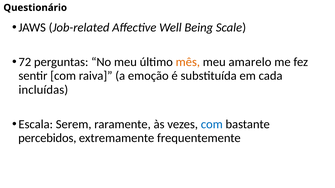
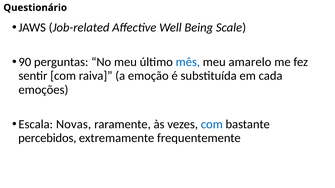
72: 72 -> 90
mês colour: orange -> blue
incluídas: incluídas -> emoções
Serem: Serem -> Novas
